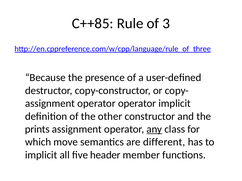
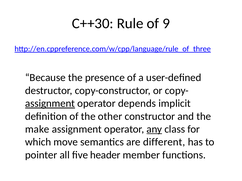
C++85: C++85 -> C++30
3: 3 -> 9
assignment at (50, 104) underline: none -> present
operator operator: operator -> depends
prints: prints -> make
implicit at (41, 155): implicit -> pointer
